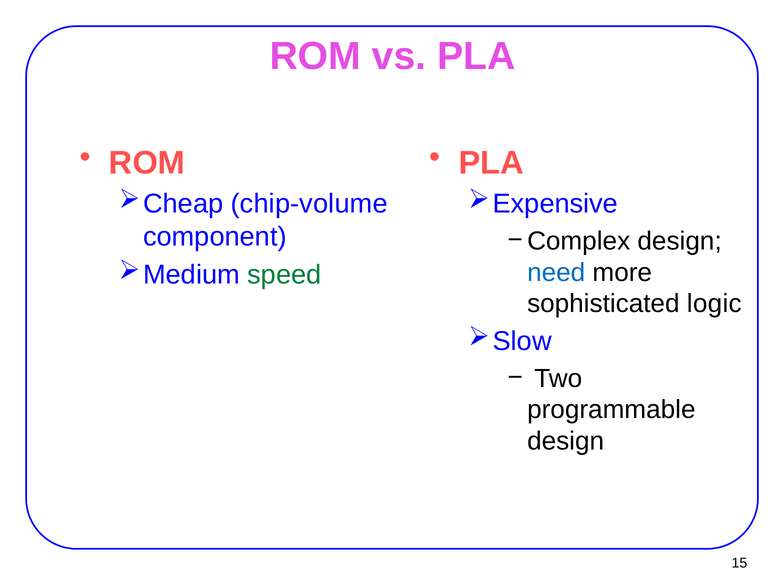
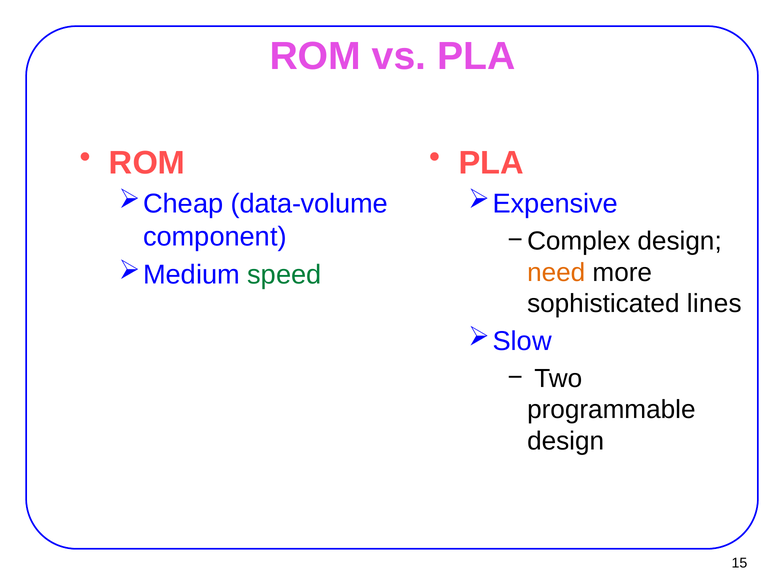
chip-volume: chip-volume -> data-volume
need colour: blue -> orange
logic: logic -> lines
